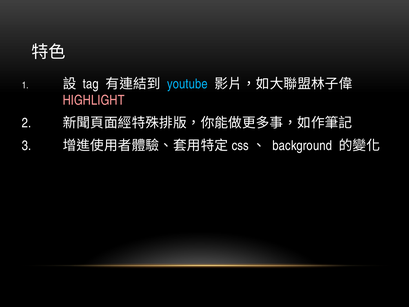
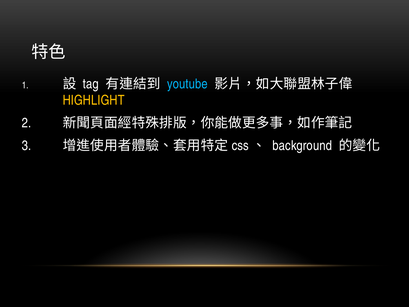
HIGHLIGHT colour: pink -> yellow
